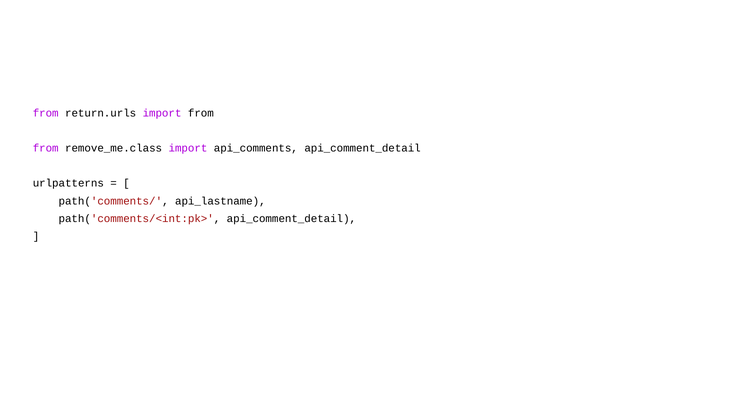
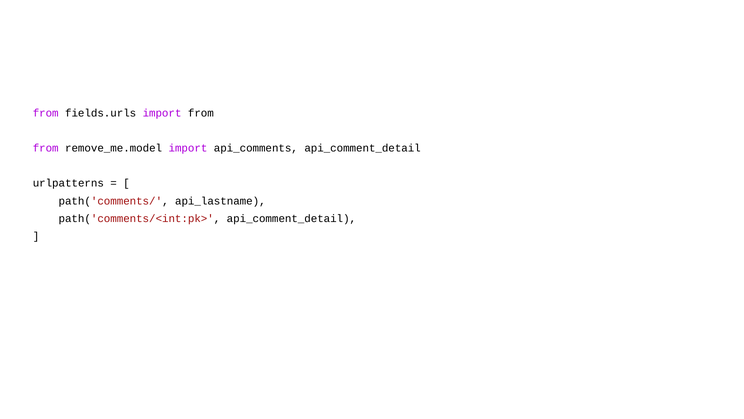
return.urls: return.urls -> fields.urls
remove_me.class: remove_me.class -> remove_me.model
